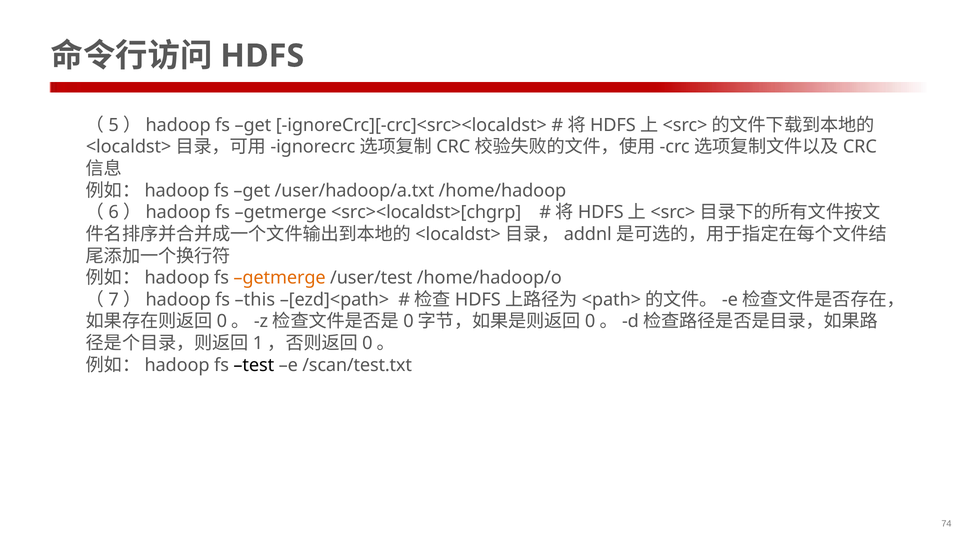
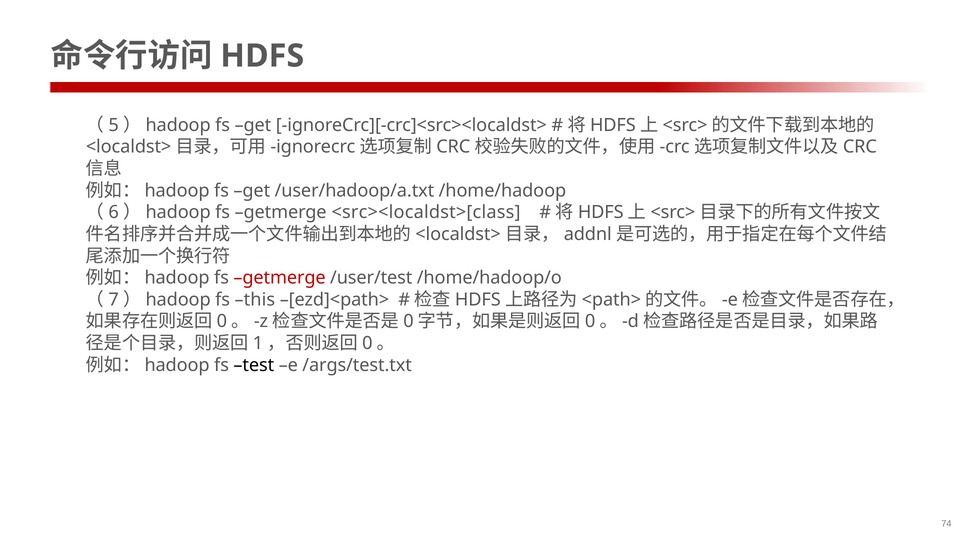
<src><localdst>[chgrp: <src><localdst>[chgrp -> <src><localdst>[class
getmerge at (280, 278) colour: orange -> red
/scan/test.txt: /scan/test.txt -> /args/test.txt
